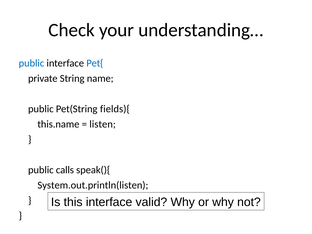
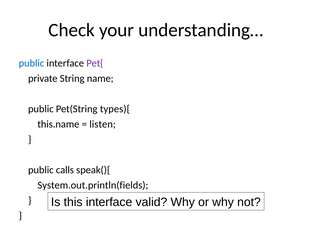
Pet{ colour: blue -> purple
fields){: fields){ -> types){
System.out.println(listen: System.out.println(listen -> System.out.println(fields
